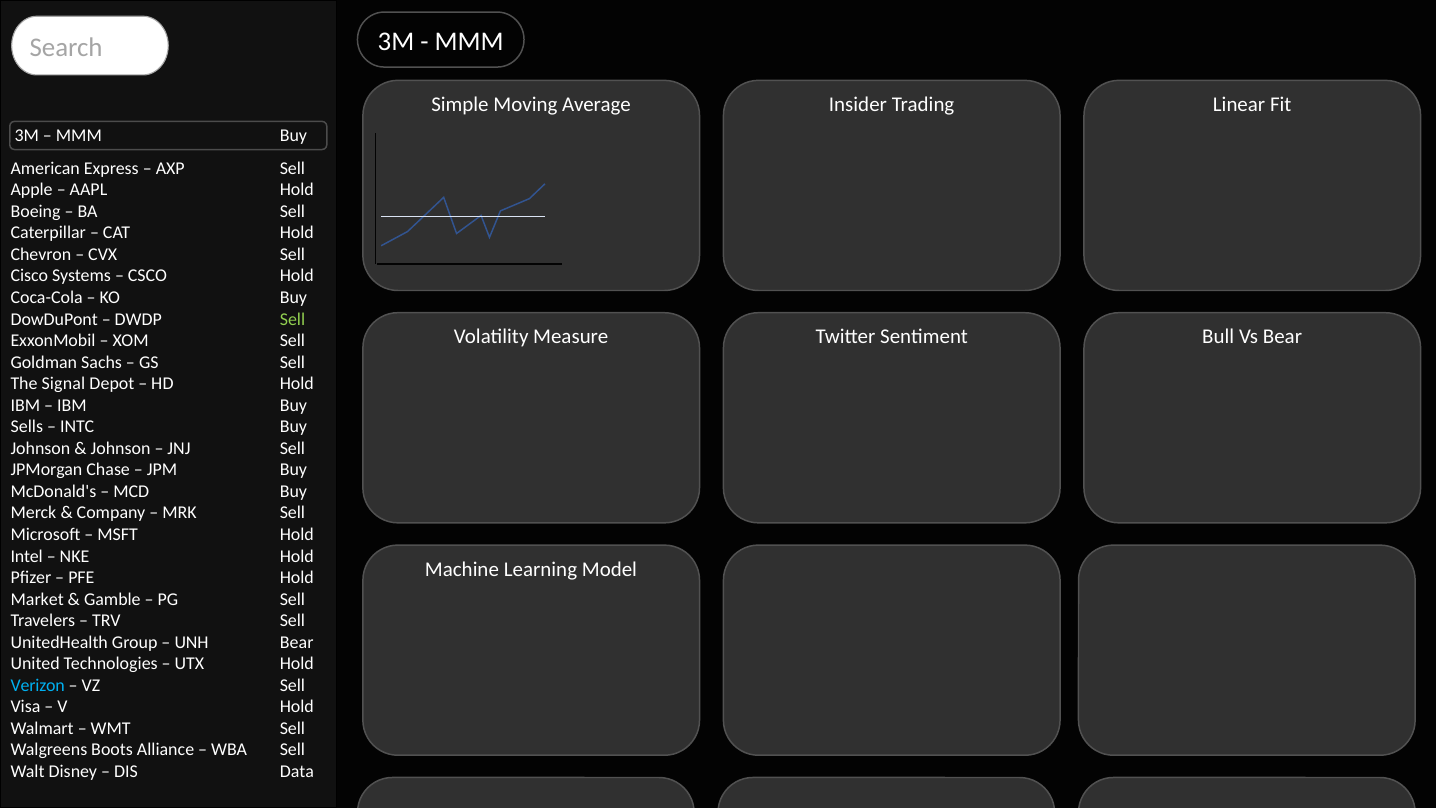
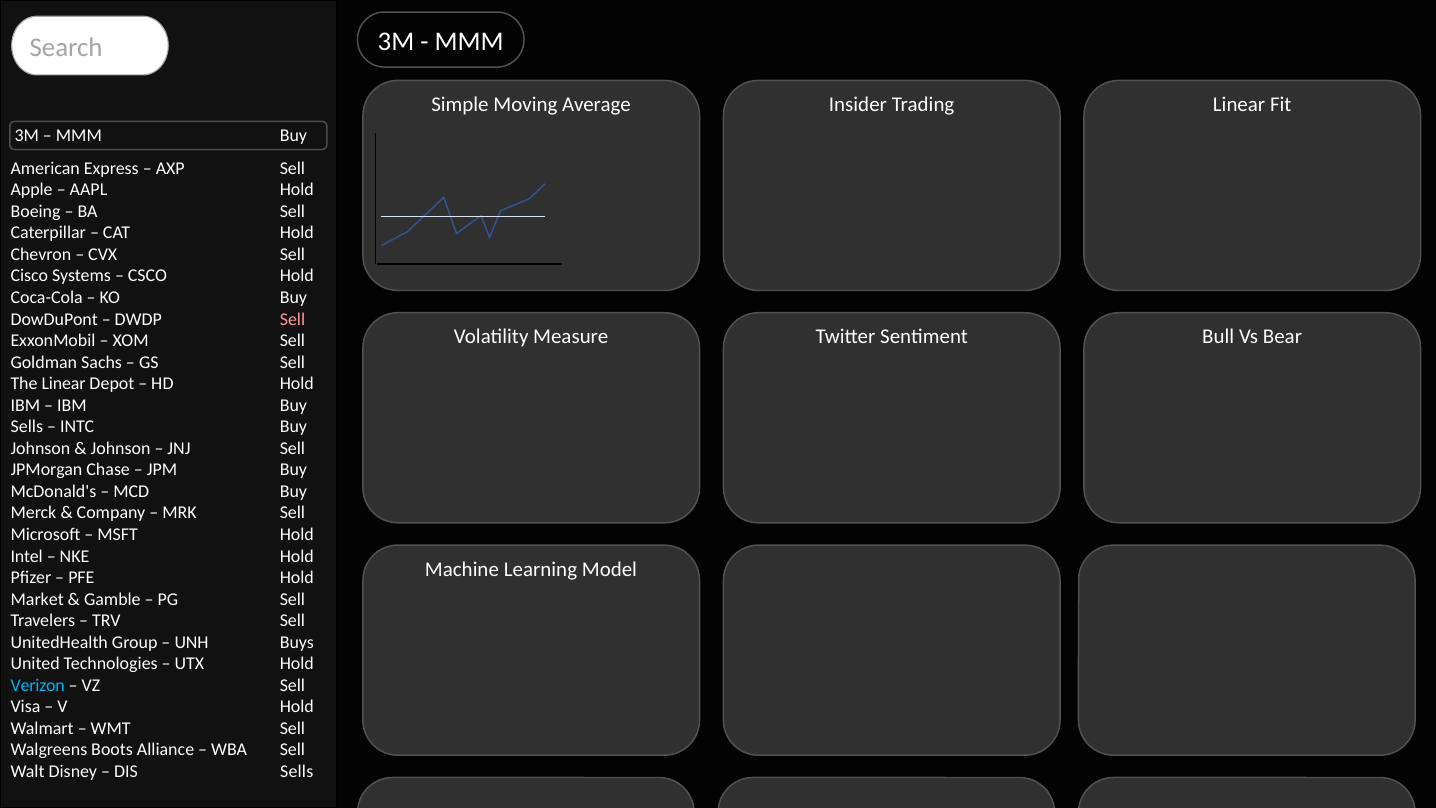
Sell at (292, 319) colour: light green -> pink
The Signal: Signal -> Linear
UNH Bear: Bear -> Buys
DIS Data: Data -> Sells
